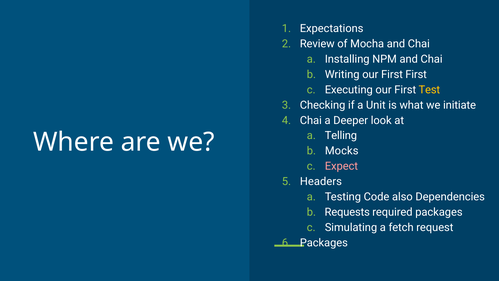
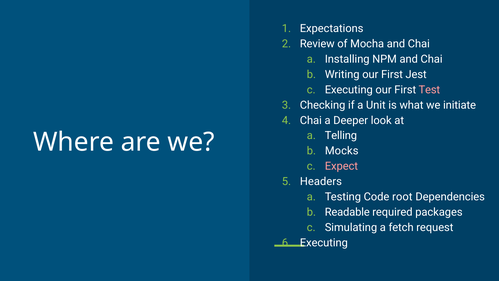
First First: First -> Jest
Test colour: yellow -> pink
also: also -> root
Requests: Requests -> Readable
Packages at (324, 243): Packages -> Executing
